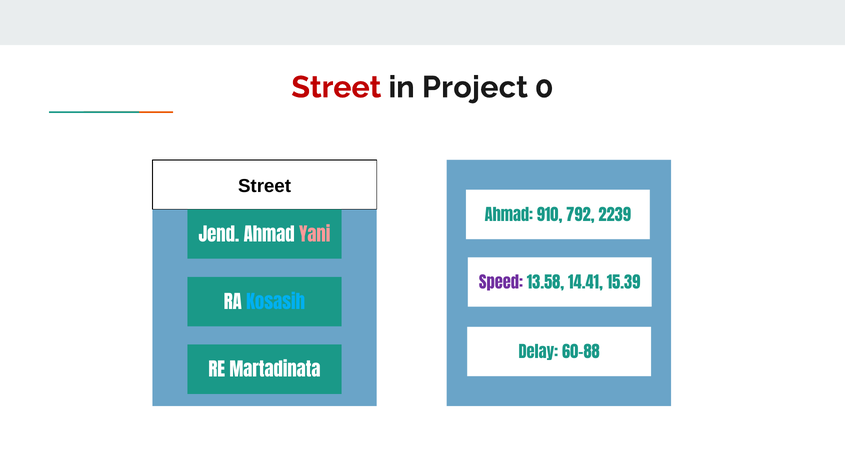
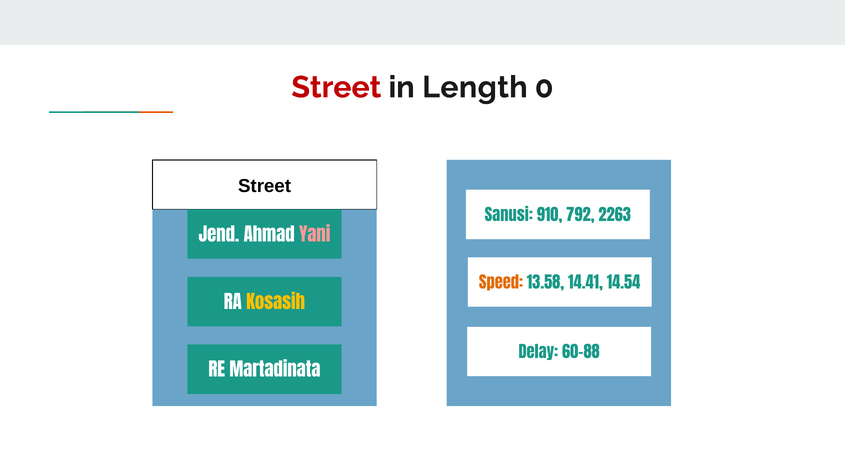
Project: Project -> Length
Ahmad at (509, 216): Ahmad -> Sanusi
2239: 2239 -> 2263
Speed colour: purple -> orange
15.39: 15.39 -> 14.54
Kosasih colour: light blue -> yellow
